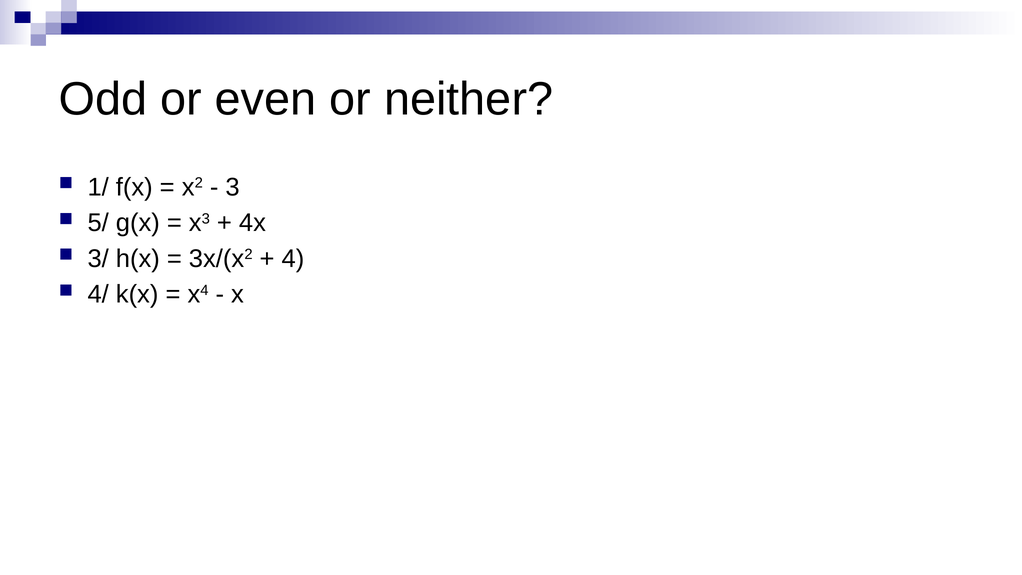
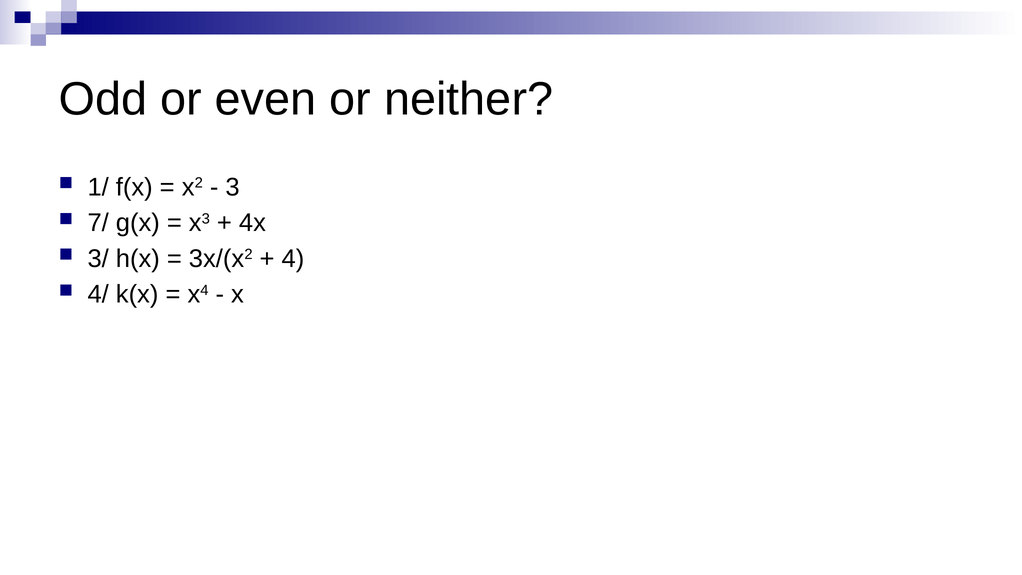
5/: 5/ -> 7/
